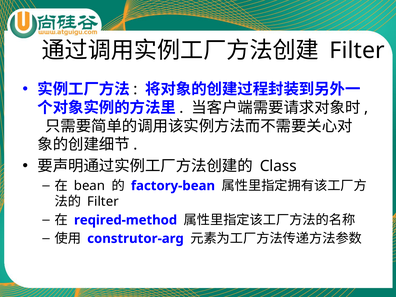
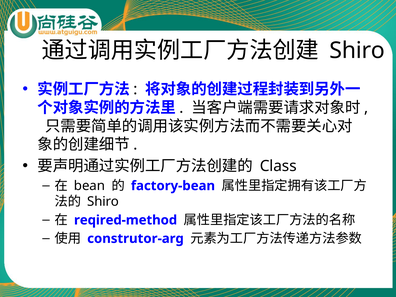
Filter at (357, 50): Filter -> Shiro
Filter at (103, 202): Filter -> Shiro
